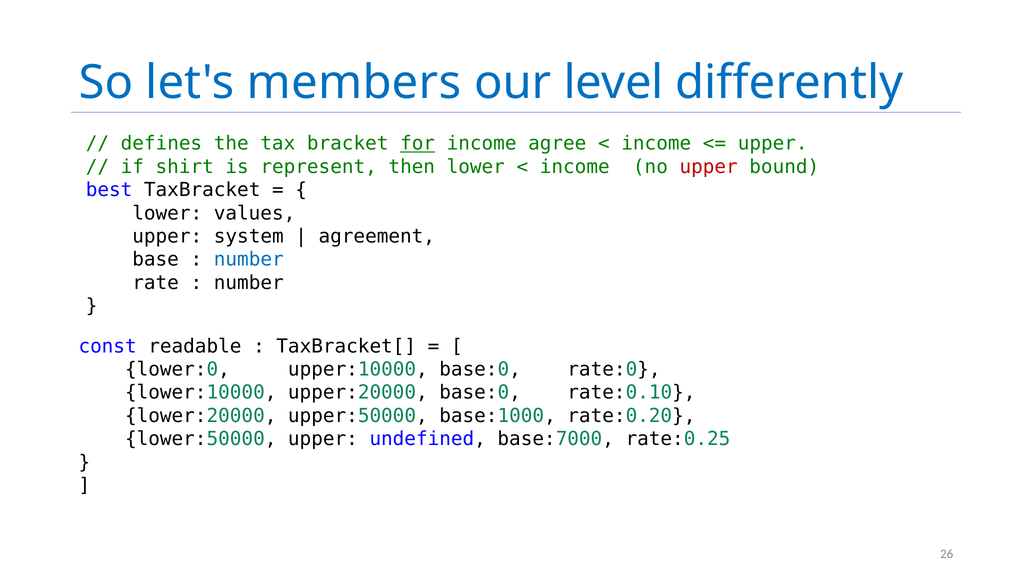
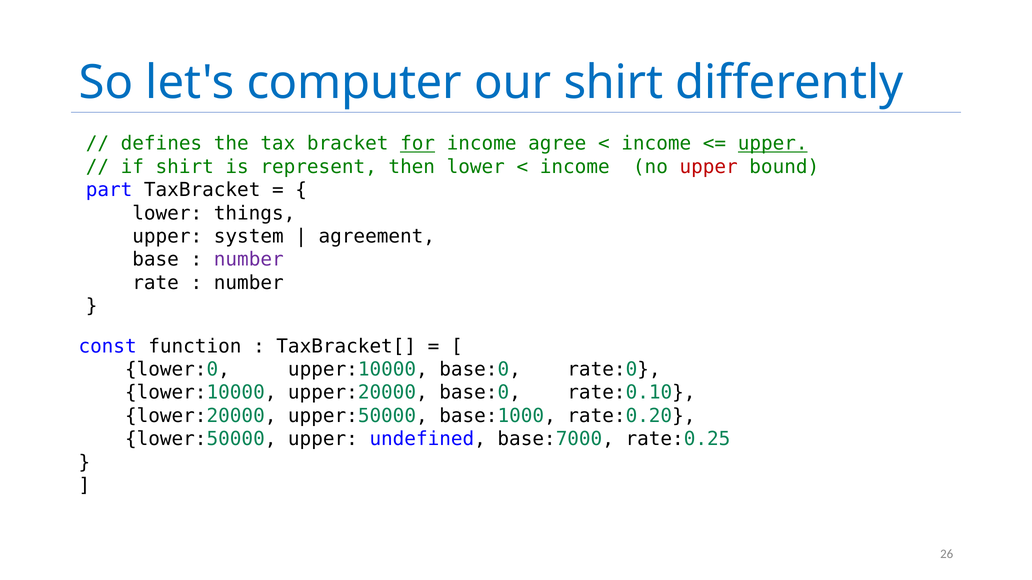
members: members -> computer
our level: level -> shirt
upper at (773, 144) underline: none -> present
best: best -> part
values: values -> things
number at (249, 260) colour: blue -> purple
readable: readable -> function
